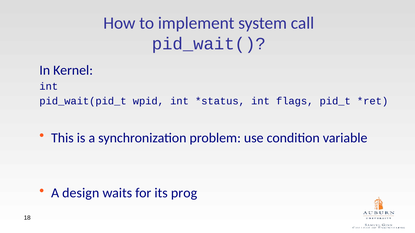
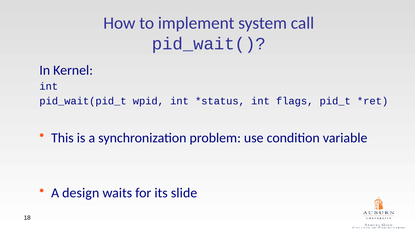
prog: prog -> slide
